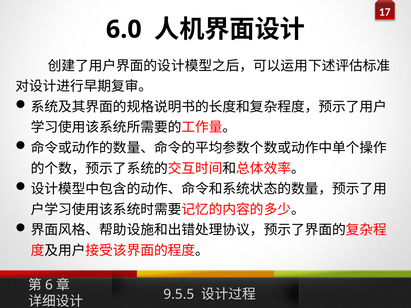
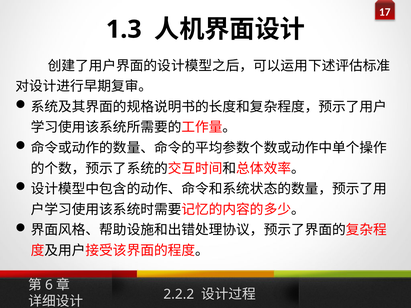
6.0: 6.0 -> 1.3
9.5.5: 9.5.5 -> 2.2.2
